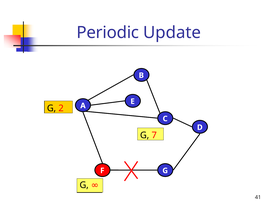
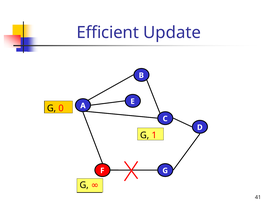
Periodic: Periodic -> Efficient
2: 2 -> 0
7 at (154, 135): 7 -> 1
